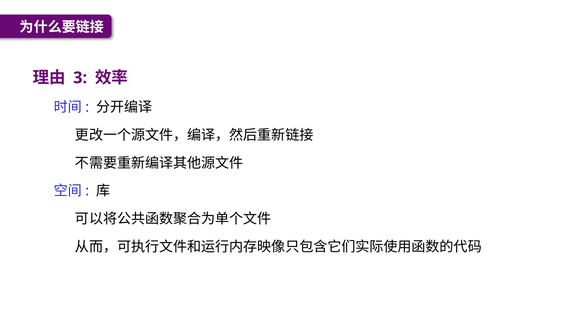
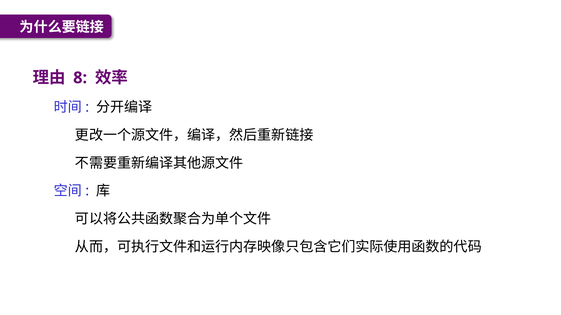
3: 3 -> 8
